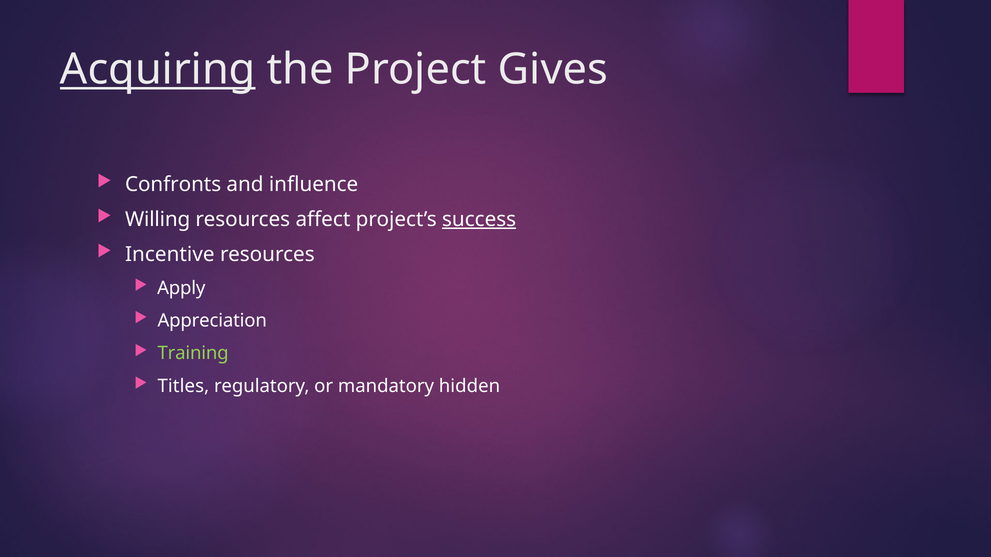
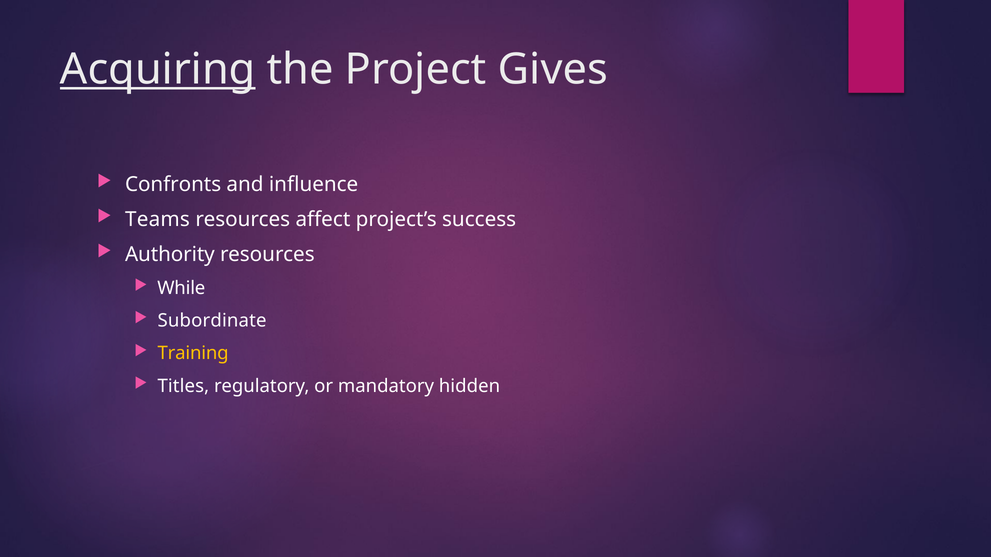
Willing: Willing -> Teams
success underline: present -> none
Incentive: Incentive -> Authority
Apply: Apply -> While
Appreciation: Appreciation -> Subordinate
Training colour: light green -> yellow
